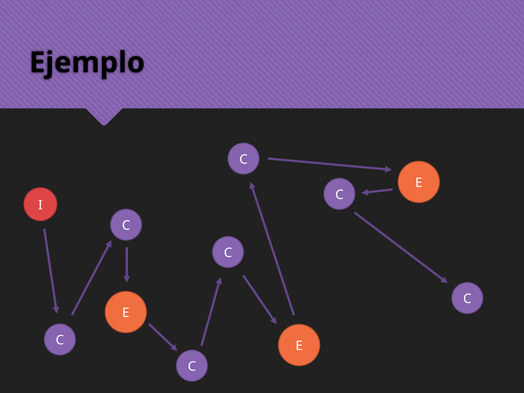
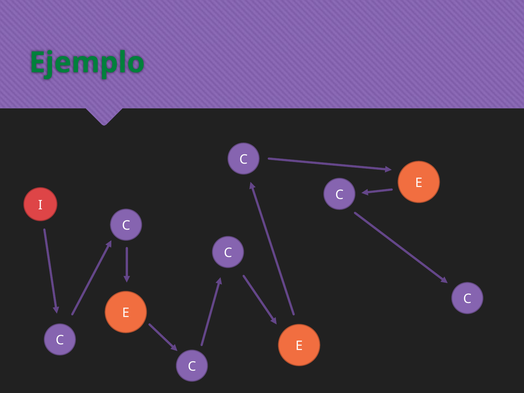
Ejemplo colour: black -> green
